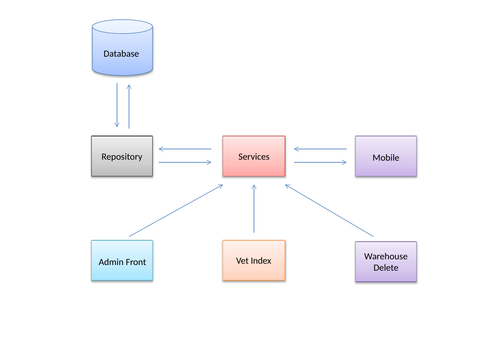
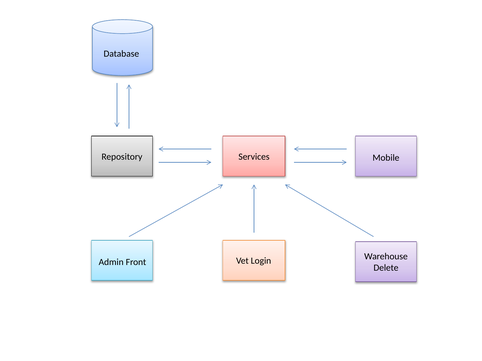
Index: Index -> Login
